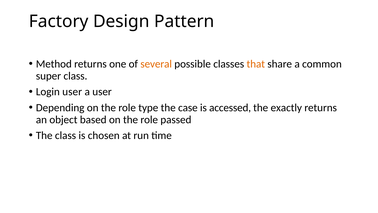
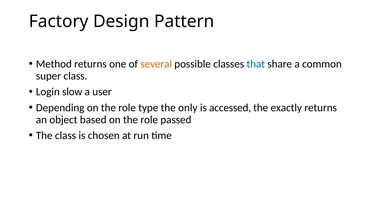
that colour: orange -> blue
Login user: user -> slow
case: case -> only
